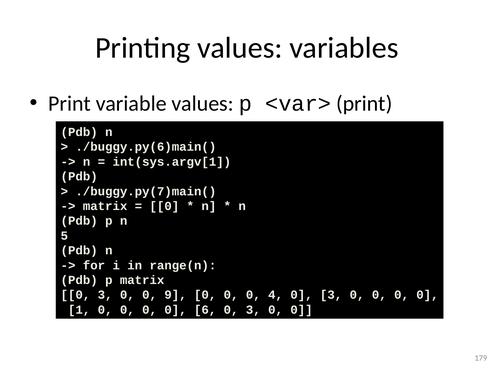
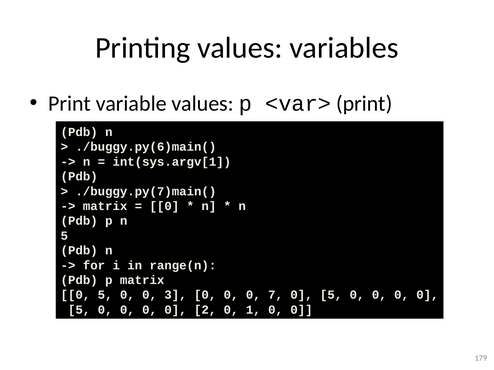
3 at (105, 295): 3 -> 5
9: 9 -> 3
4: 4 -> 7
3 at (331, 295): 3 -> 5
1 at (79, 310): 1 -> 5
6: 6 -> 2
3 at (253, 310): 3 -> 1
